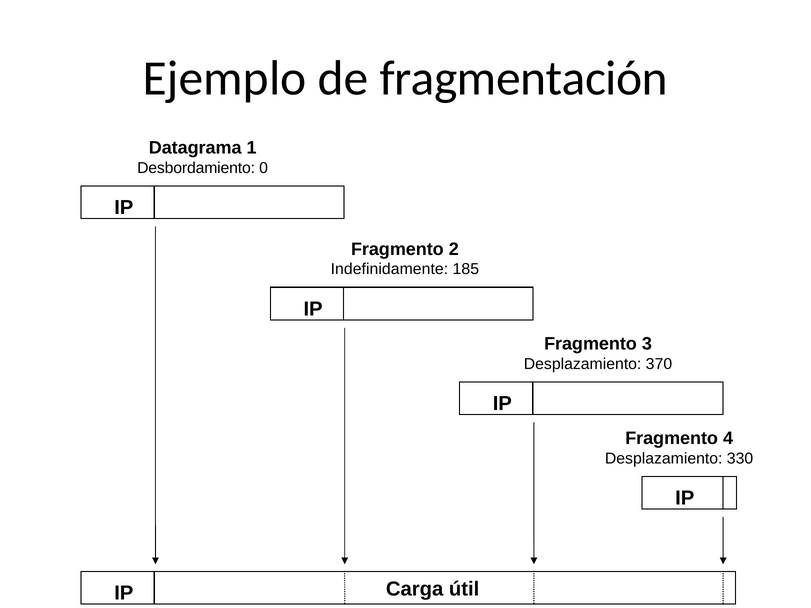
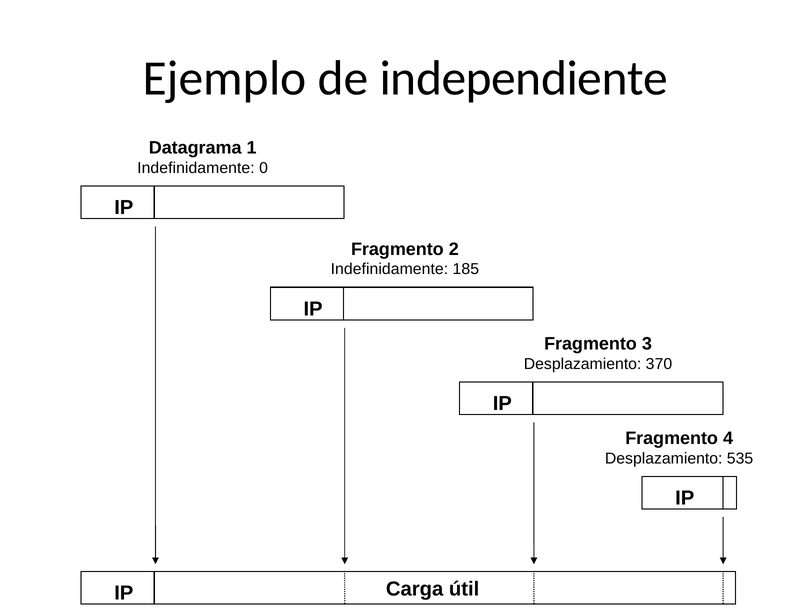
fragmentación: fragmentación -> independiente
Desbordamiento at (196, 168): Desbordamiento -> Indefinidamente
330: 330 -> 535
